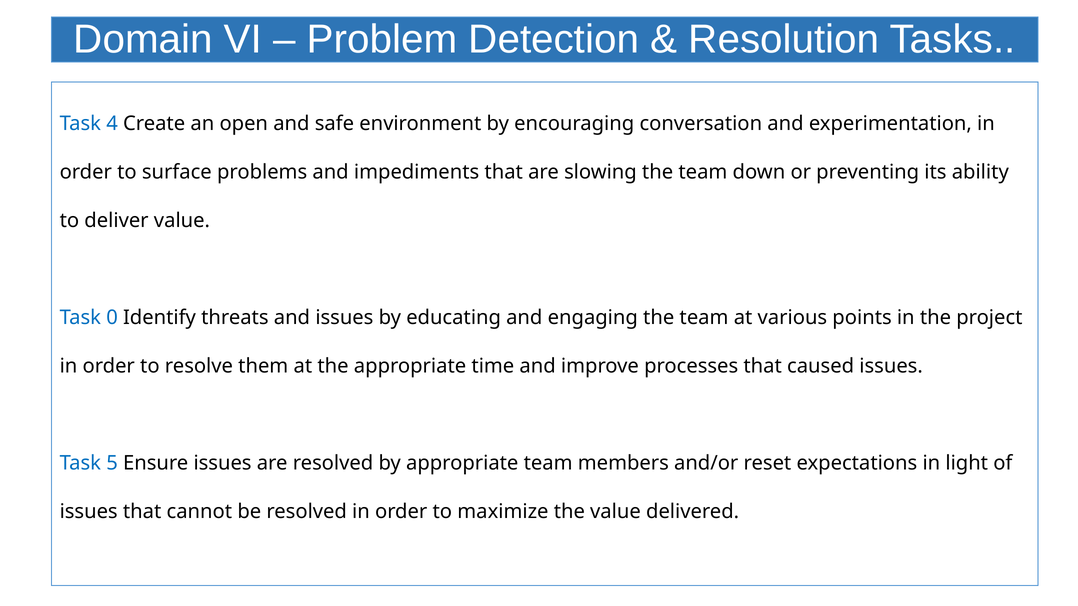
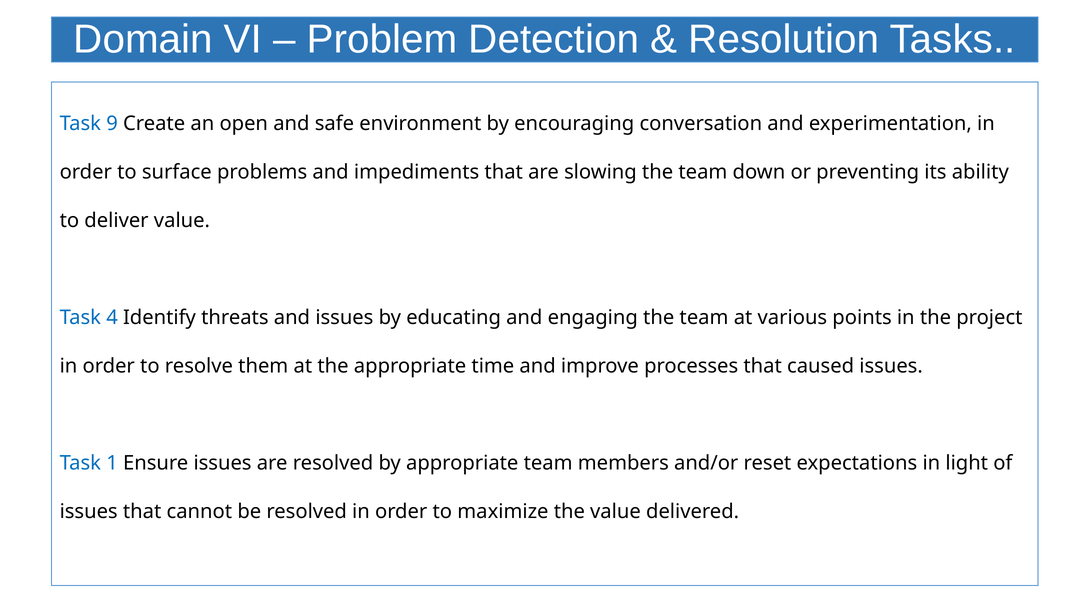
4: 4 -> 9
0: 0 -> 4
5: 5 -> 1
